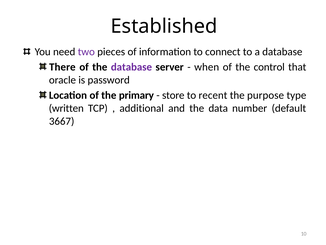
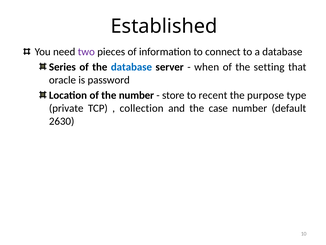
There: There -> Series
database at (131, 67) colour: purple -> blue
control: control -> setting
the primary: primary -> number
written: written -> private
additional: additional -> collection
data: data -> case
3667: 3667 -> 2630
